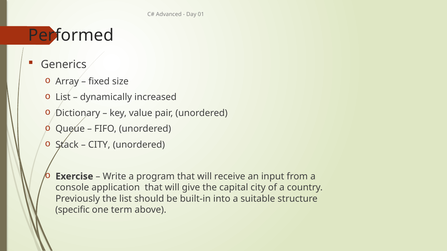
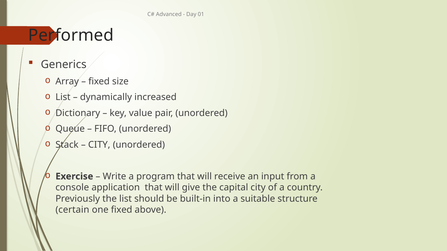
specific: specific -> certain
one term: term -> fixed
